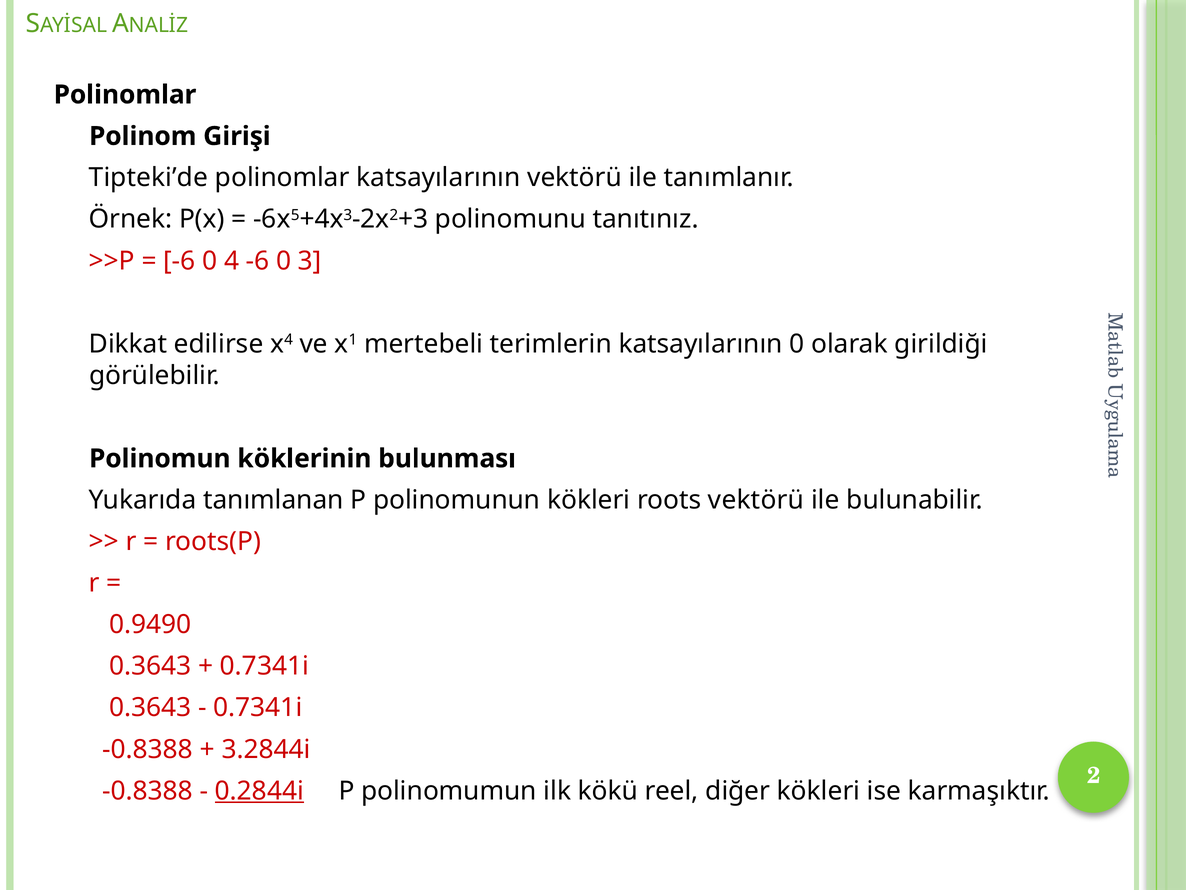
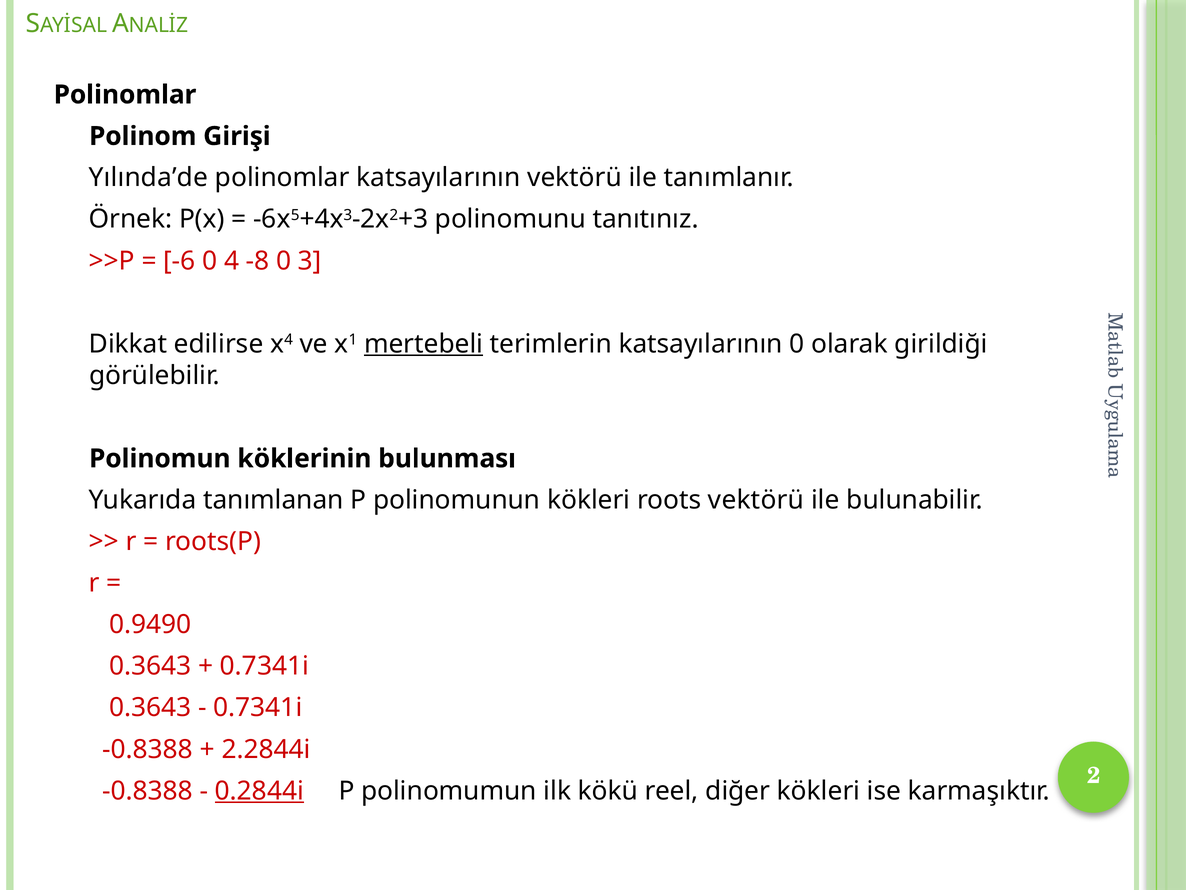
Tipteki’de: Tipteki’de -> Yılında’de
4 -6: -6 -> -8
mertebeli underline: none -> present
3.2844i: 3.2844i -> 2.2844i
